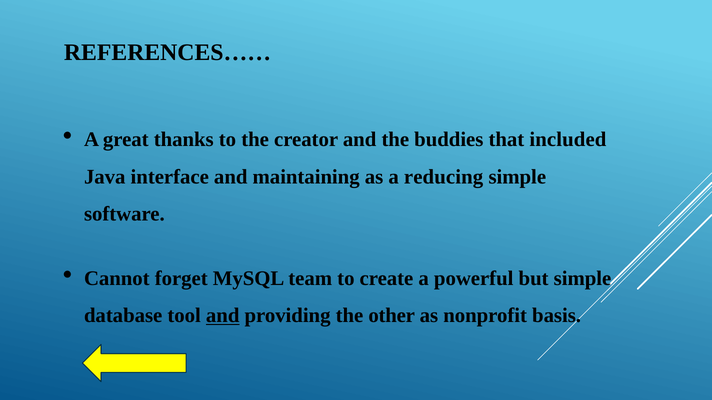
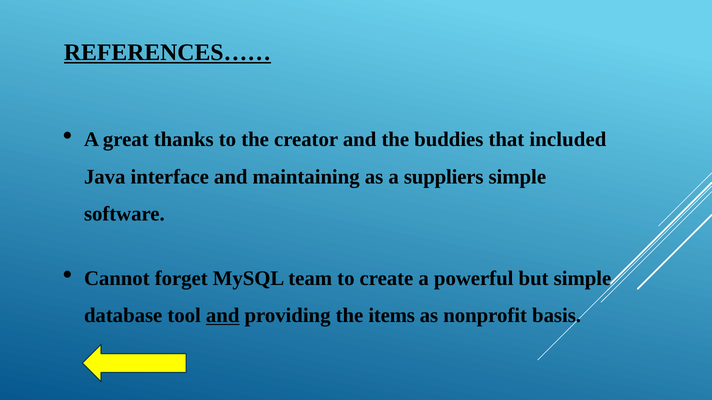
REFERENCES…… underline: none -> present
reducing: reducing -> suppliers
other: other -> items
